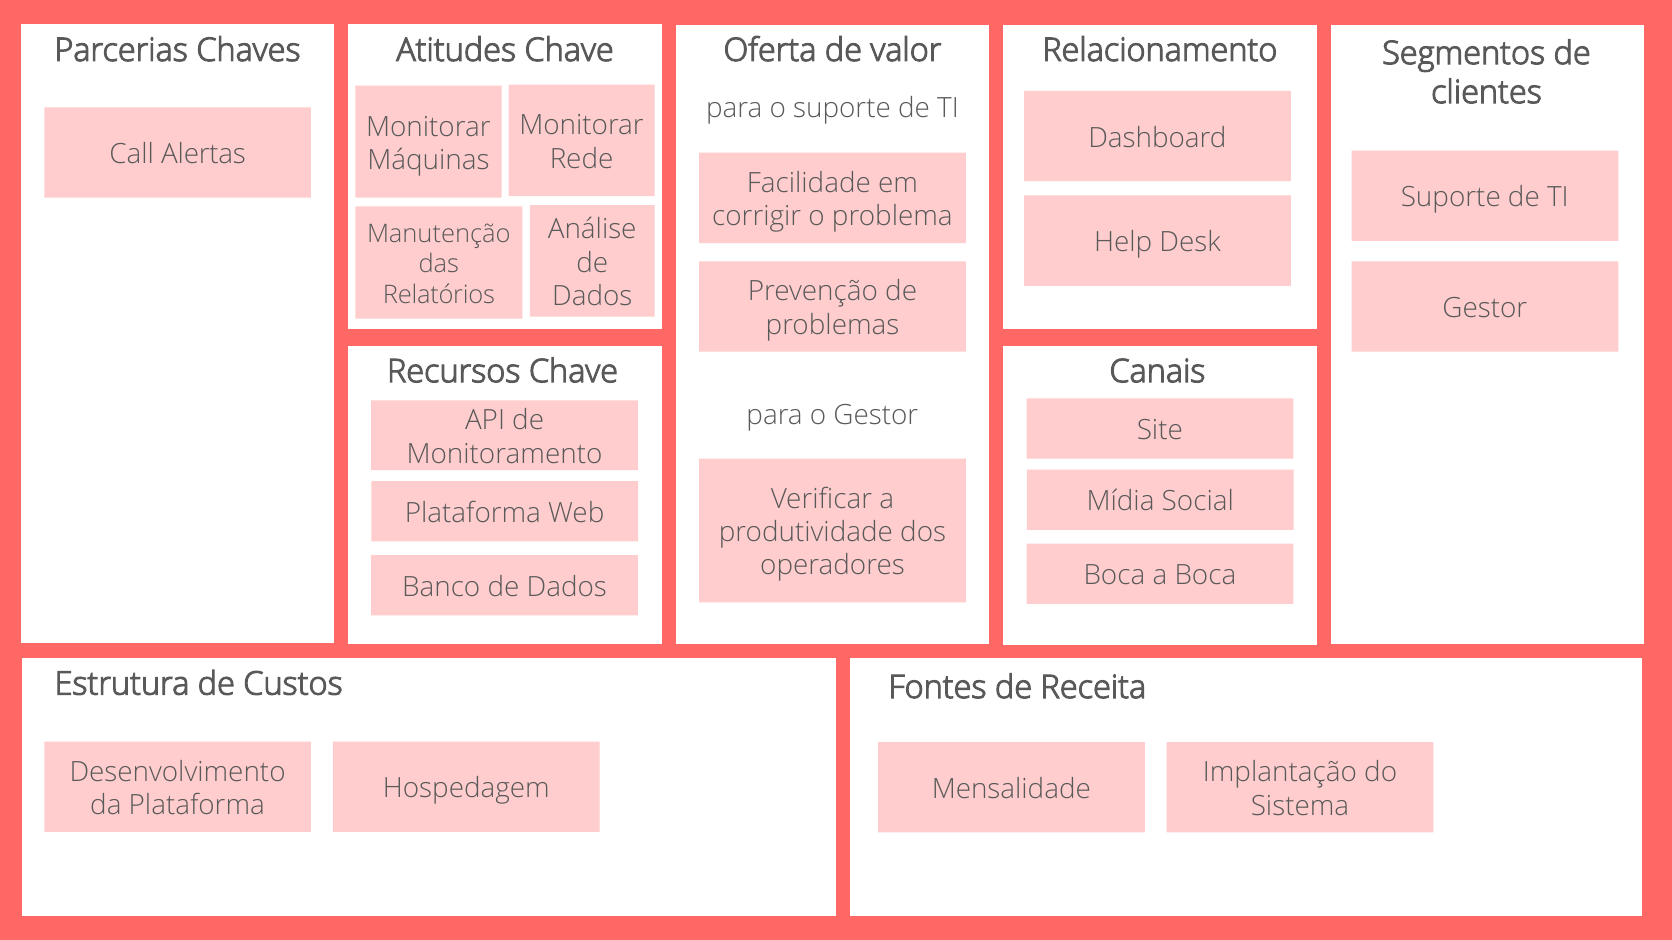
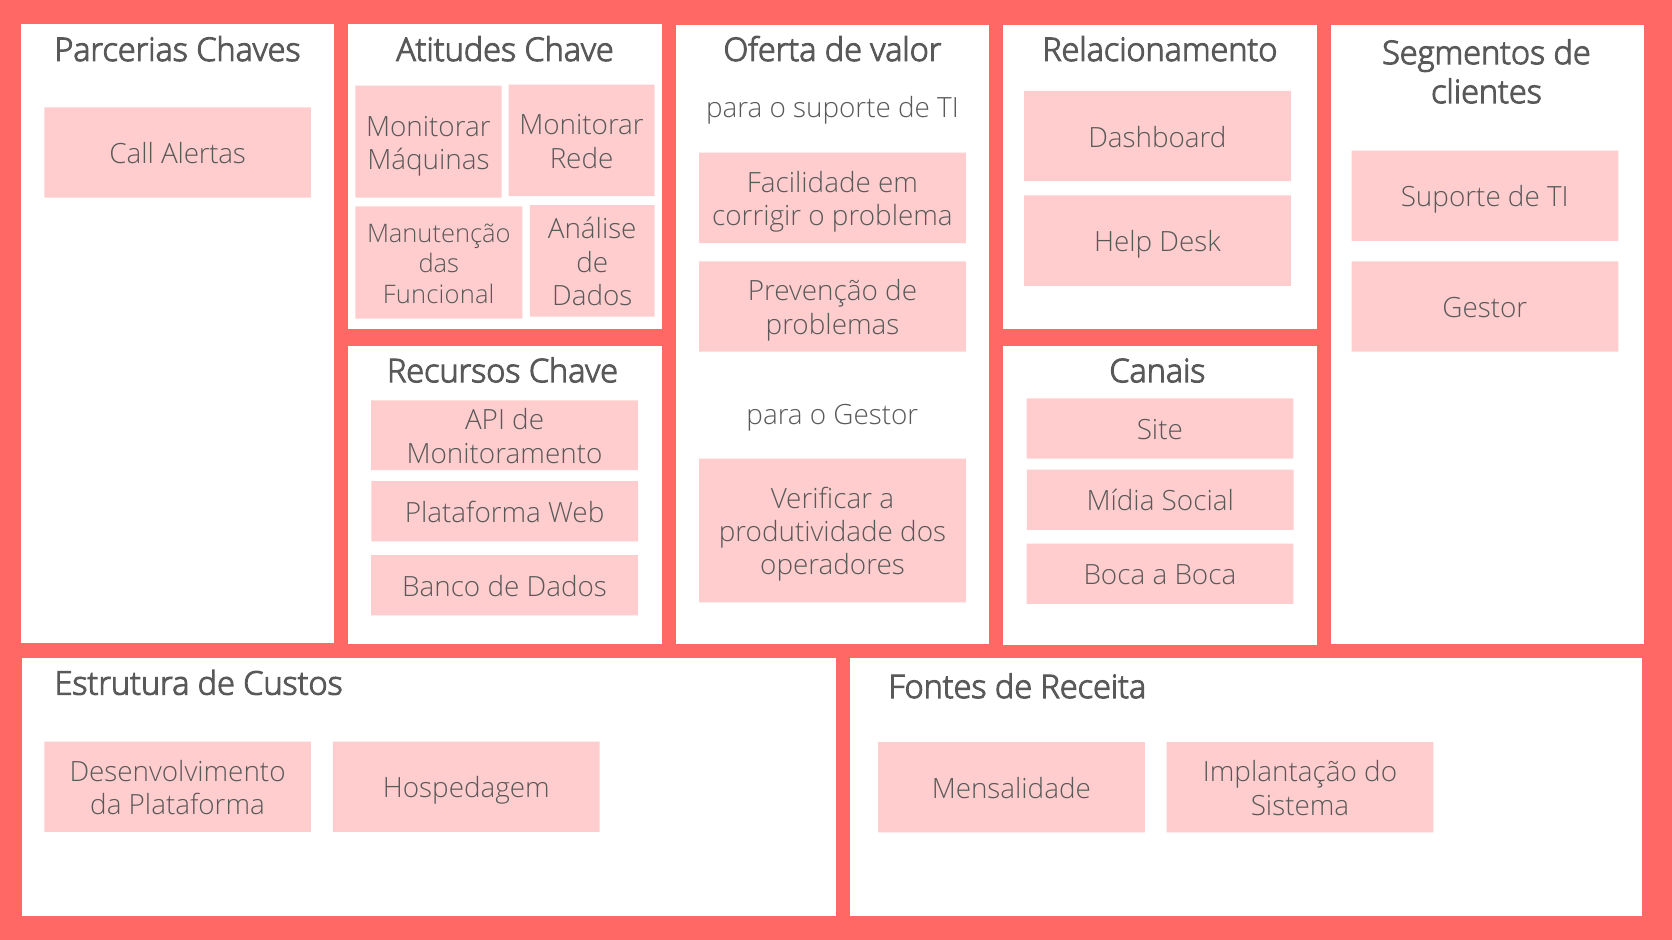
Relatórios: Relatórios -> Funcional
